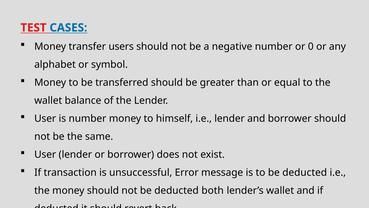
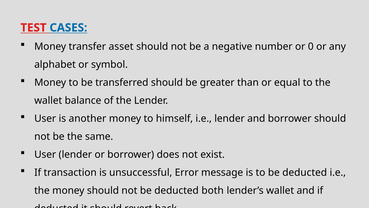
users: users -> asset
is number: number -> another
